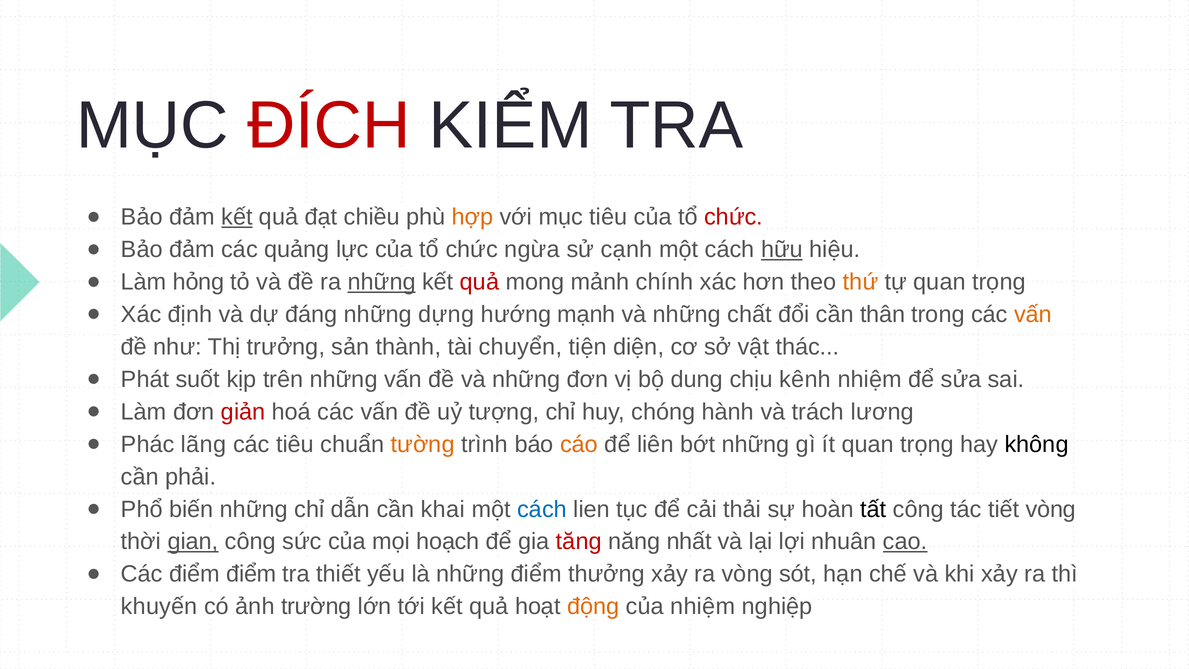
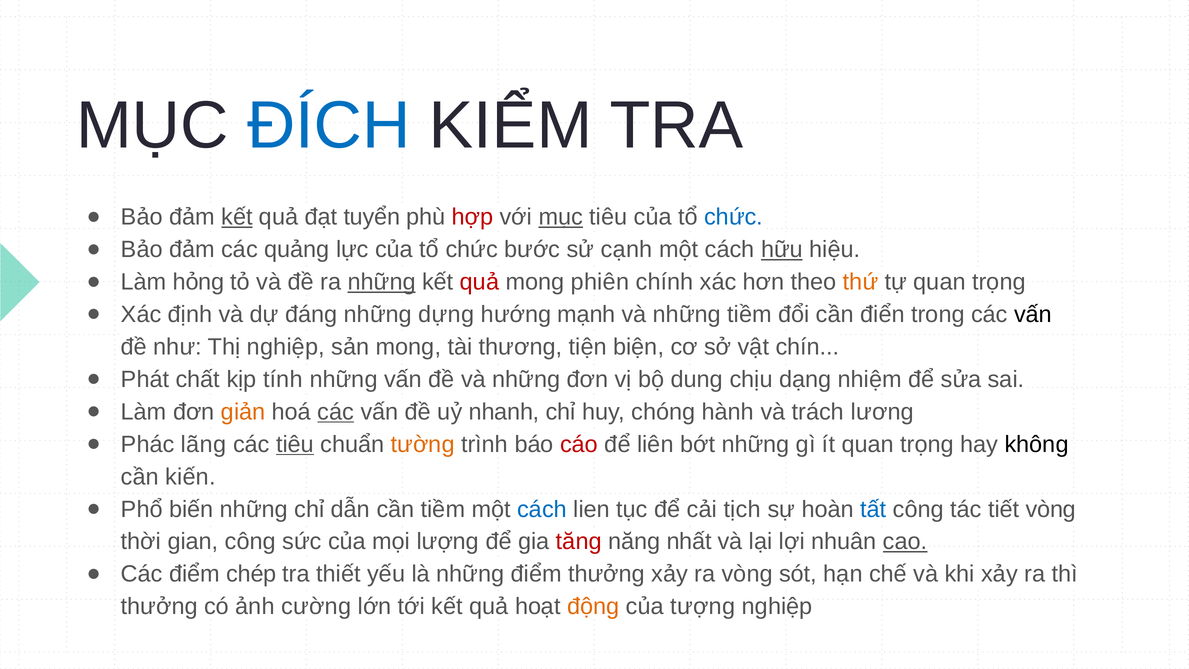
ĐÍCH colour: red -> blue
chiều: chiều -> tuyển
hợp colour: orange -> red
mục at (561, 217) underline: none -> present
chức at (734, 217) colour: red -> blue
ngừa: ngừa -> bước
mảnh: mảnh -> phiên
những chất: chất -> tiềm
thân: thân -> điển
vấn at (1033, 314) colour: orange -> black
Thị trưởng: trưởng -> nghiệp
sản thành: thành -> mong
chuyển: chuyển -> thương
diện: diện -> biện
thác: thác -> chín
suốt: suốt -> chất
trên: trên -> tính
kênh: kênh -> dạng
giản colour: red -> orange
các at (336, 412) underline: none -> present
tượng: tượng -> nhanh
tiêu at (295, 444) underline: none -> present
cáo colour: orange -> red
phải: phải -> kiến
cần khai: khai -> tiềm
thải: thải -> tịch
tất colour: black -> blue
gian underline: present -> none
hoạch: hoạch -> lượng
điểm điểm: điểm -> chép
khuyến at (159, 606): khuyến -> thưởng
trường: trường -> cường
của nhiệm: nhiệm -> tượng
